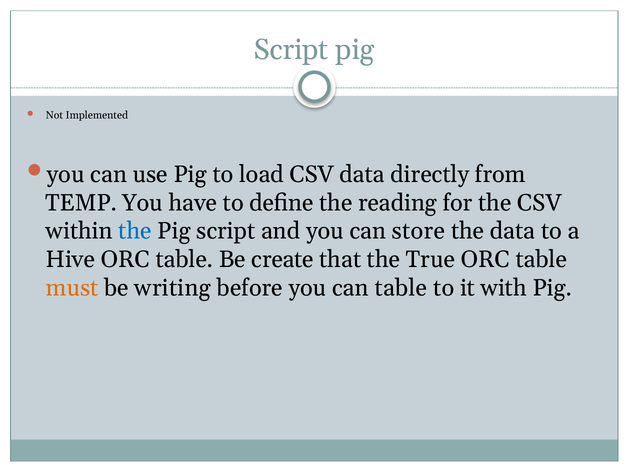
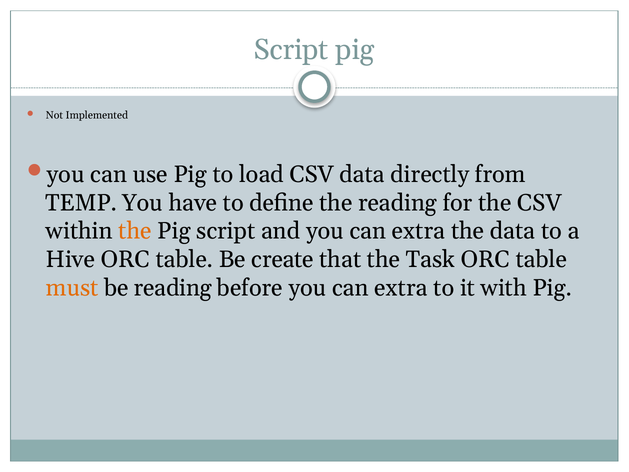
the at (135, 231) colour: blue -> orange
and you can store: store -> extra
True: True -> Task
be writing: writing -> reading
before you can table: table -> extra
